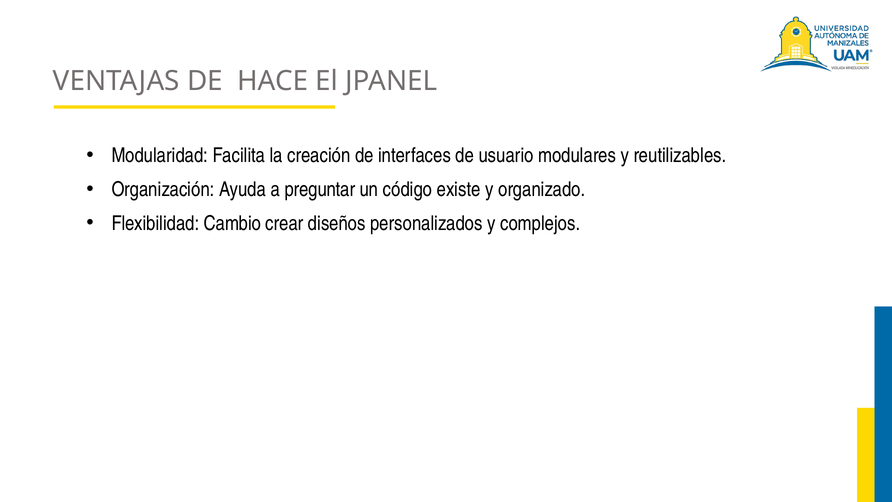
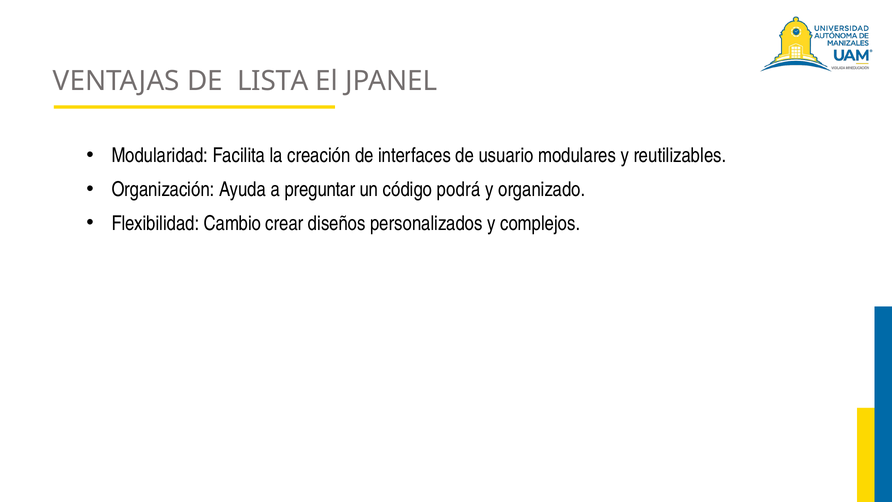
HACE: HACE -> LISTA
existe: existe -> podrá
